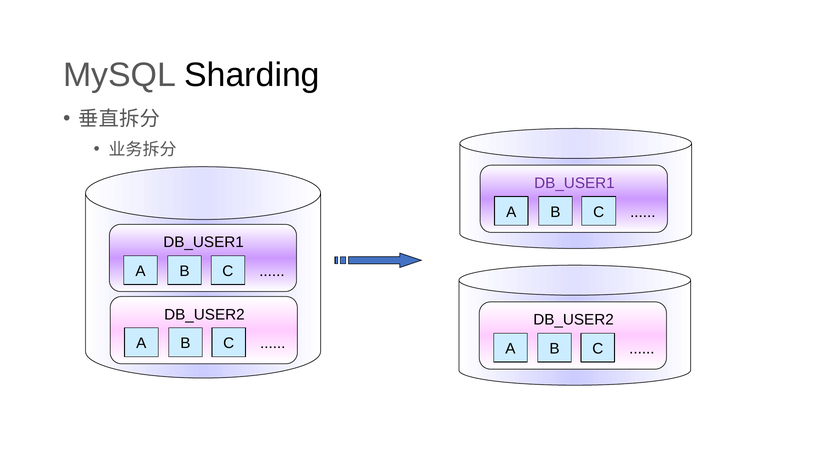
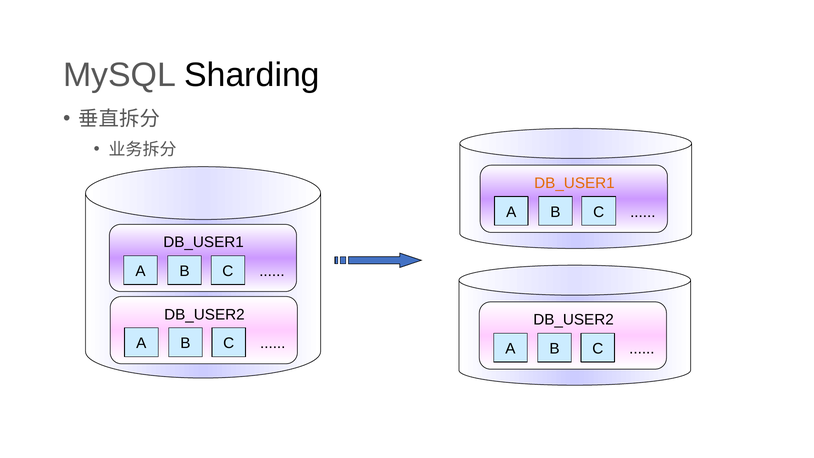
DB_USER1 at (574, 183) colour: purple -> orange
